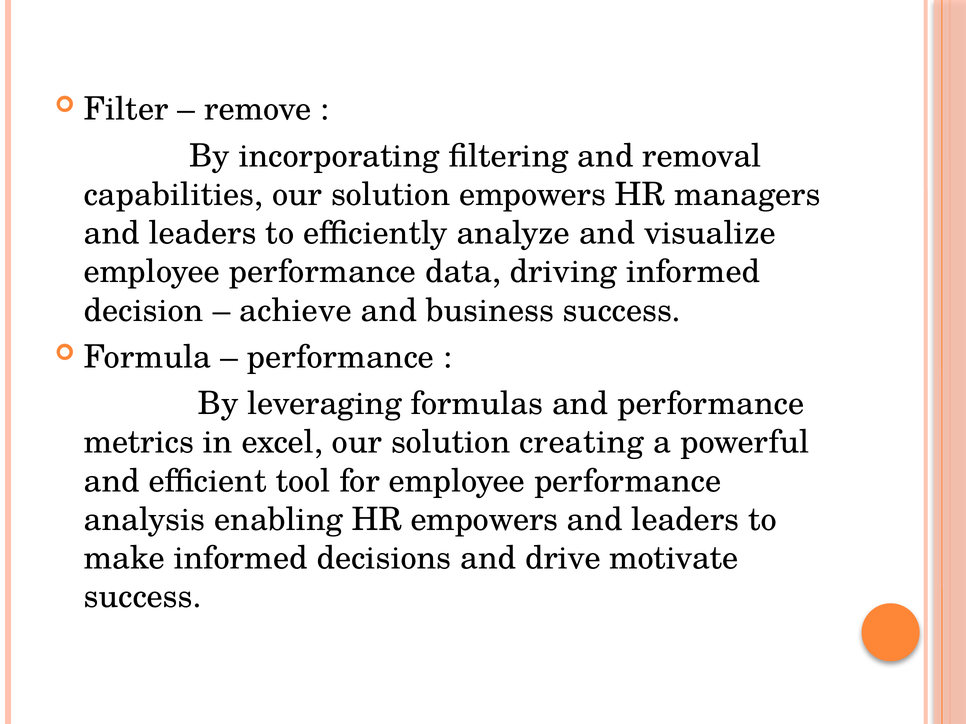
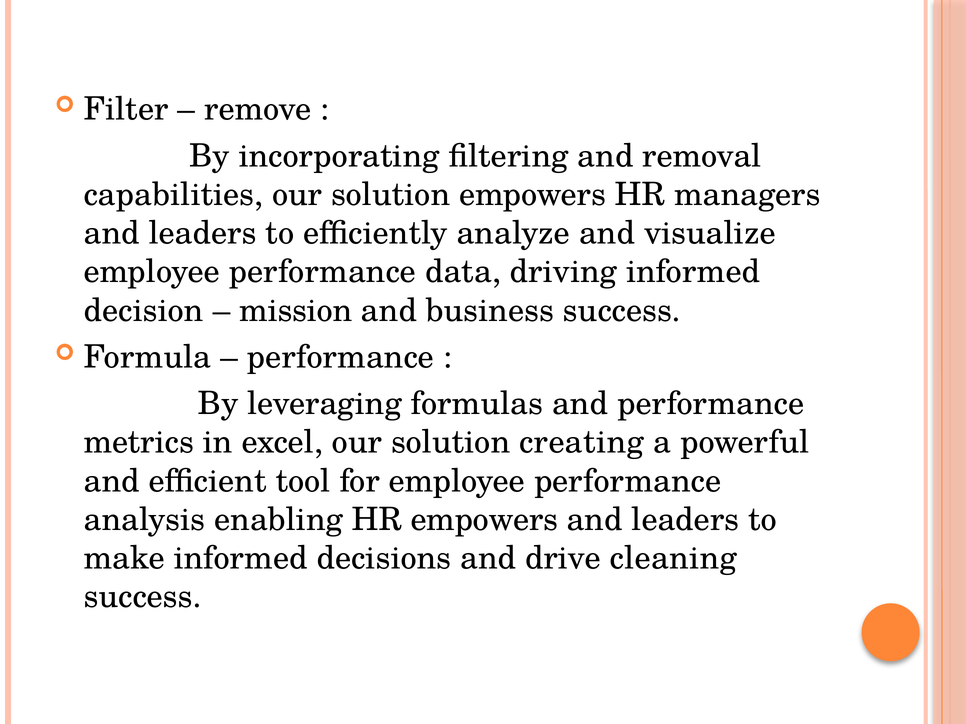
achieve: achieve -> mission
motivate: motivate -> cleaning
